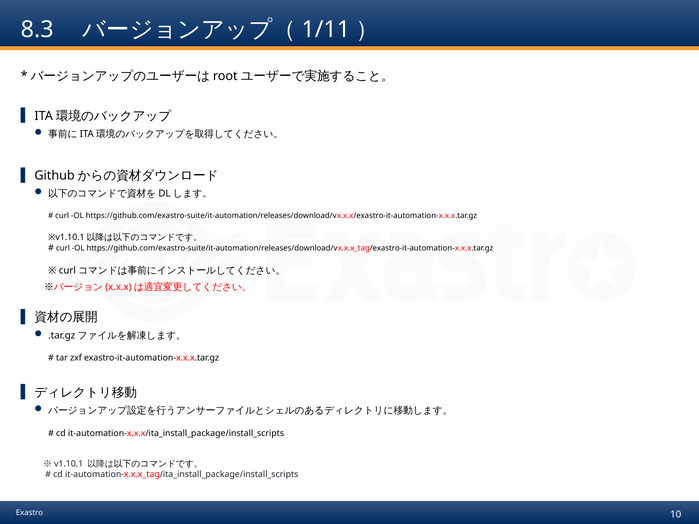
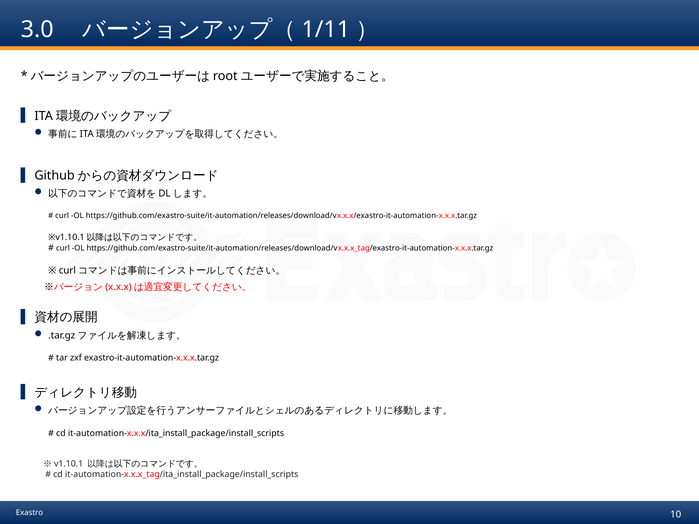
8.3: 8.3 -> 3.0
